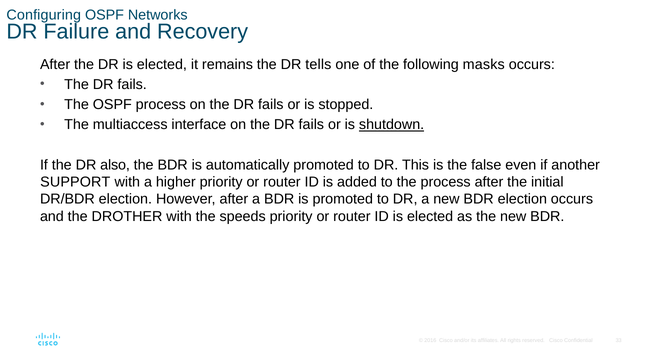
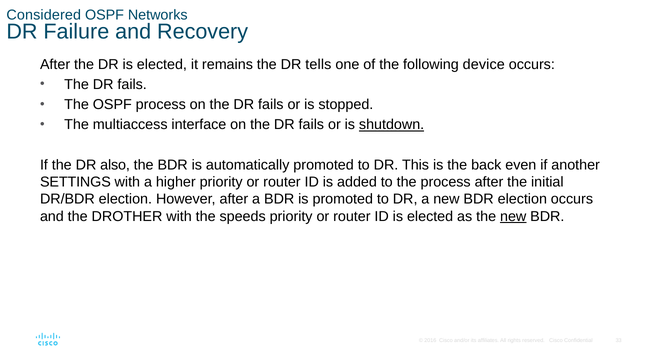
Configuring: Configuring -> Considered
masks: masks -> device
false: false -> back
SUPPORT: SUPPORT -> SETTINGS
new at (513, 217) underline: none -> present
